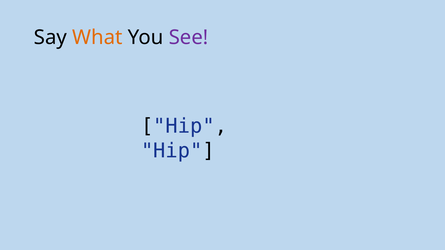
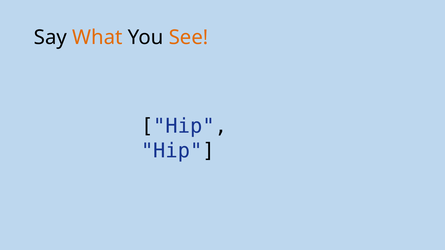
See colour: purple -> orange
